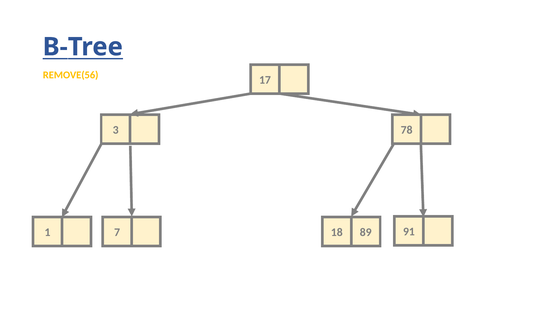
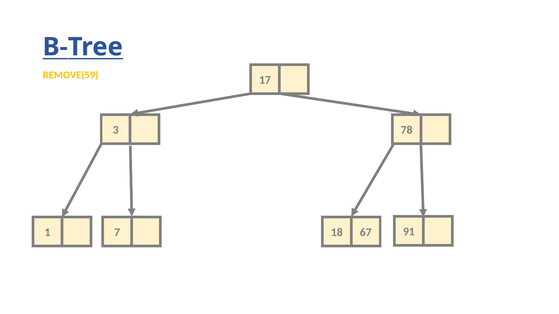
REMOVE(56: REMOVE(56 -> REMOVE(59
89: 89 -> 67
